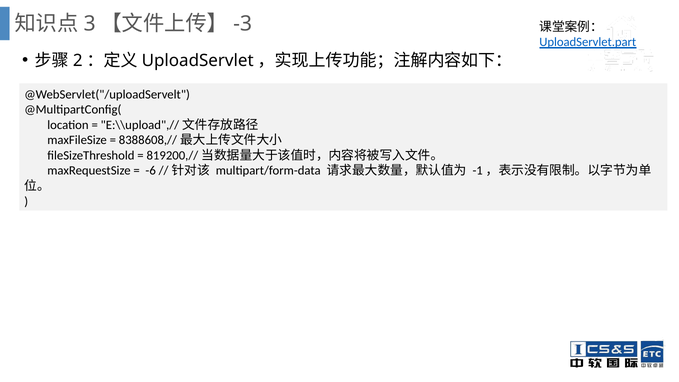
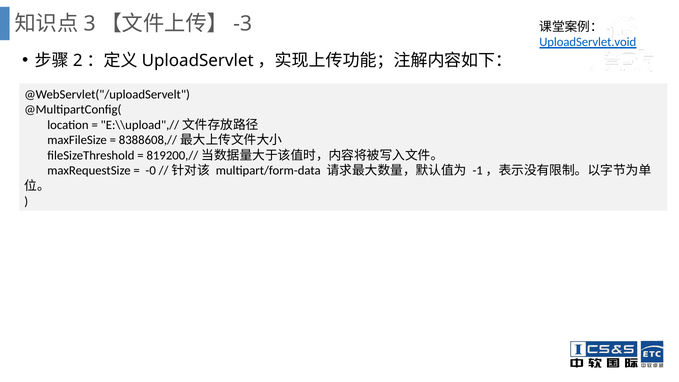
UploadServlet.part: UploadServlet.part -> UploadServlet.void
-6: -6 -> -0
